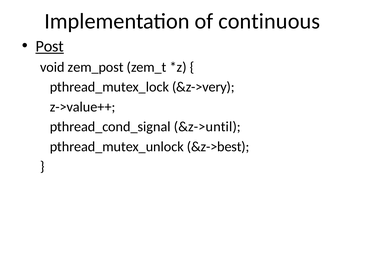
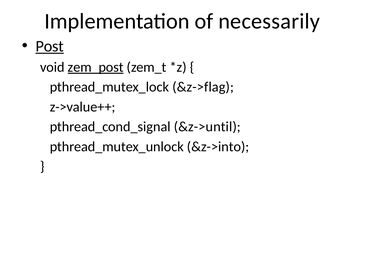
continuous: continuous -> necessarily
zem_post underline: none -> present
&z->very: &z->very -> &z->flag
&z->best: &z->best -> &z->into
